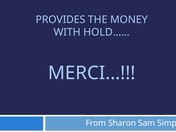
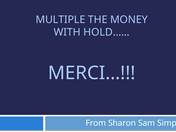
PROVIDES: PROVIDES -> MULTIPLE
